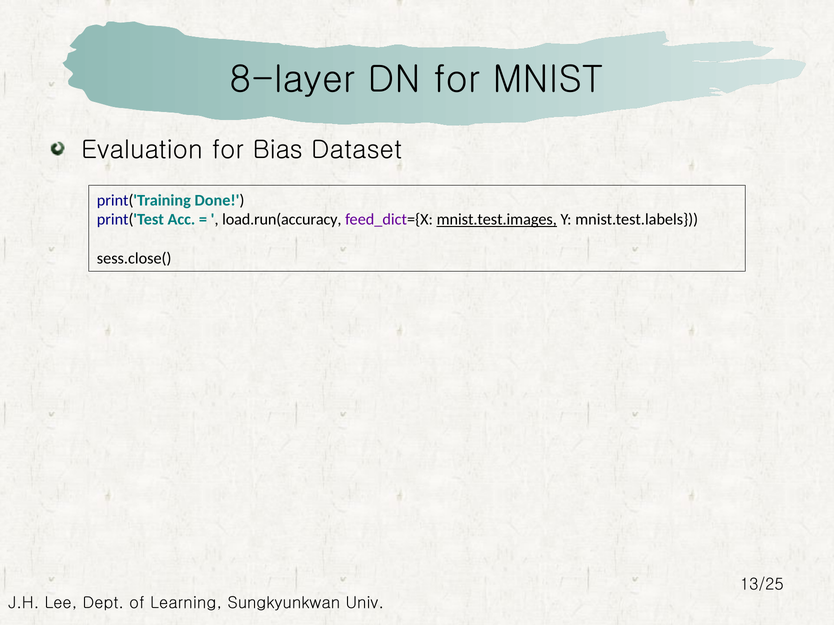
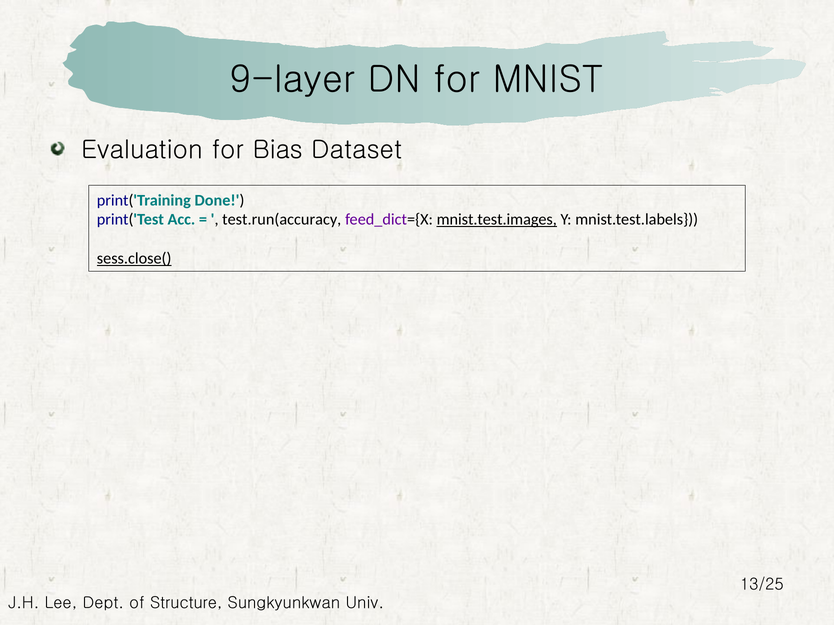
8-layer: 8-layer -> 9-layer
load.run(accuracy: load.run(accuracy -> test.run(accuracy
sess.close( underline: none -> present
Learning: Learning -> Structure
